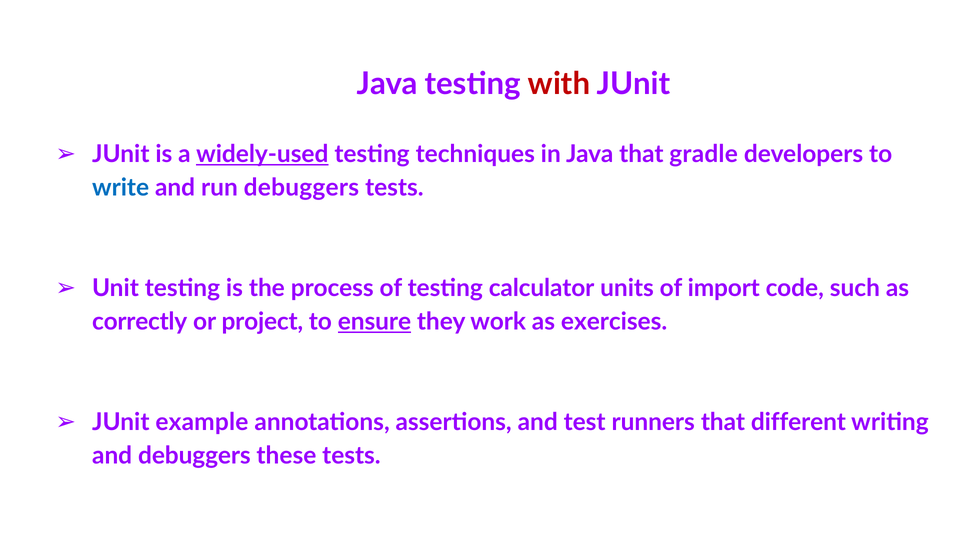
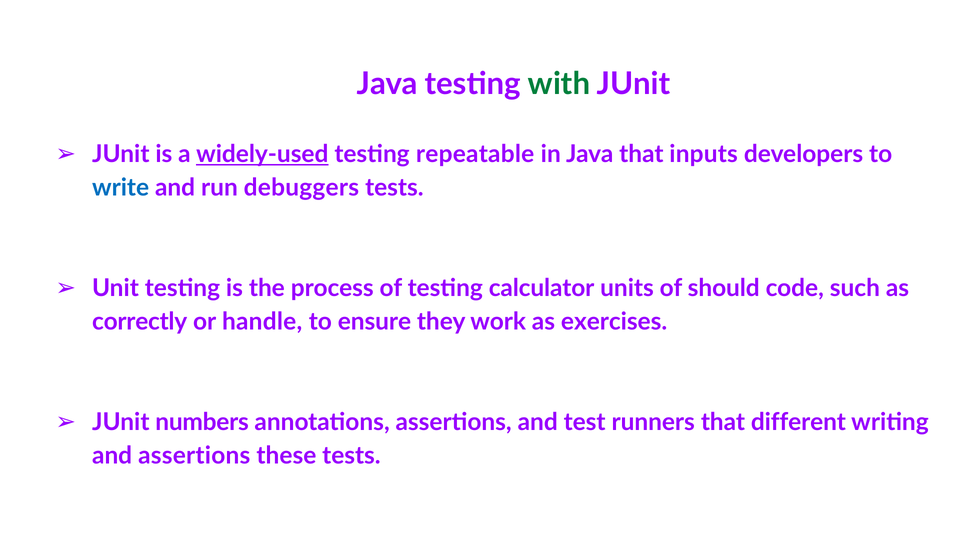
with colour: red -> green
techniques: techniques -> repeatable
gradle: gradle -> inputs
import: import -> should
project: project -> handle
ensure underline: present -> none
example: example -> numbers
and debuggers: debuggers -> assertions
